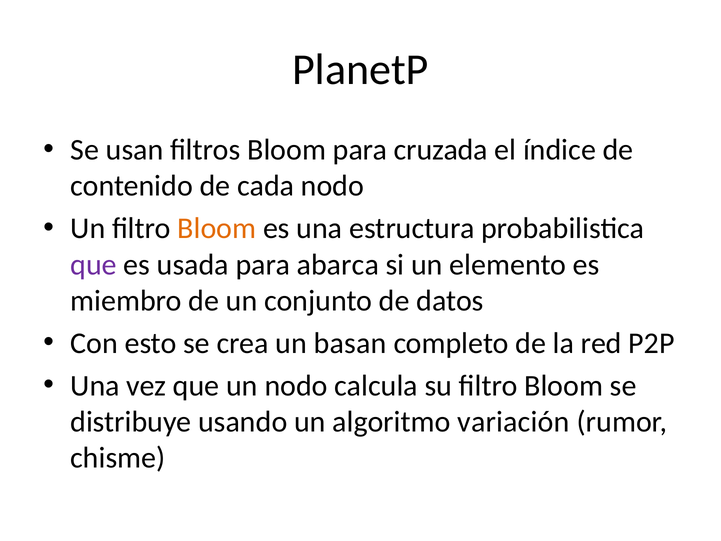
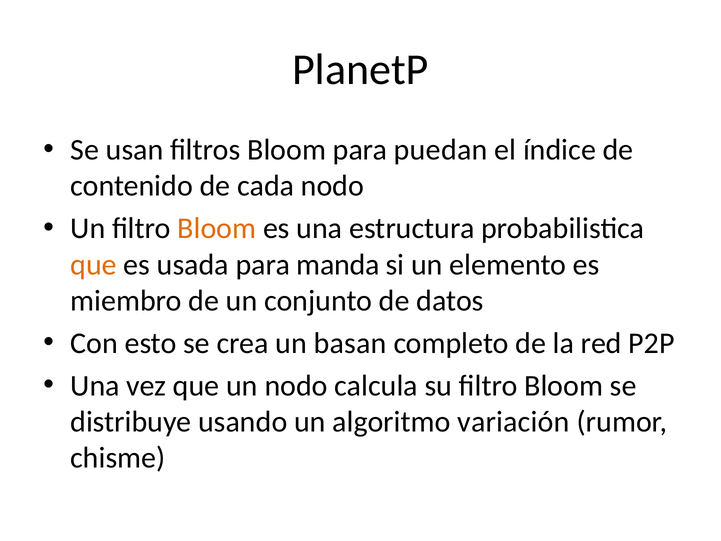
cruzada: cruzada -> puedan
que at (94, 264) colour: purple -> orange
abarca: abarca -> manda
